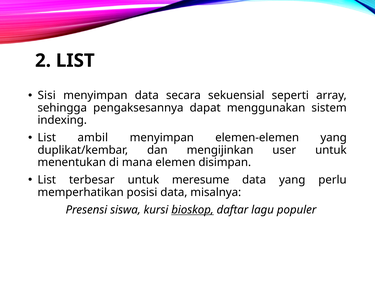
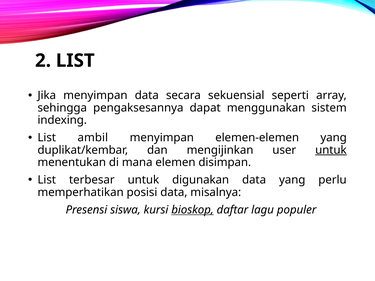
Sisi: Sisi -> Jika
untuk at (331, 150) underline: none -> present
meresume: meresume -> digunakan
